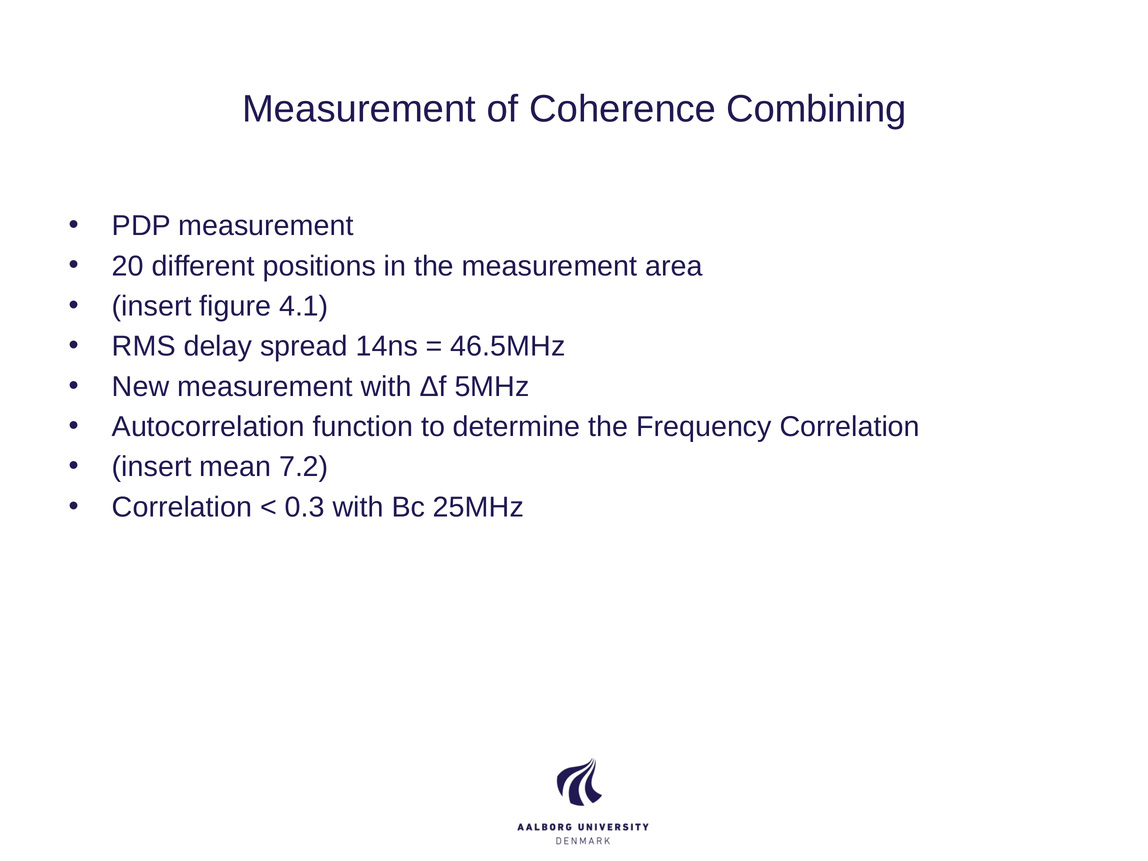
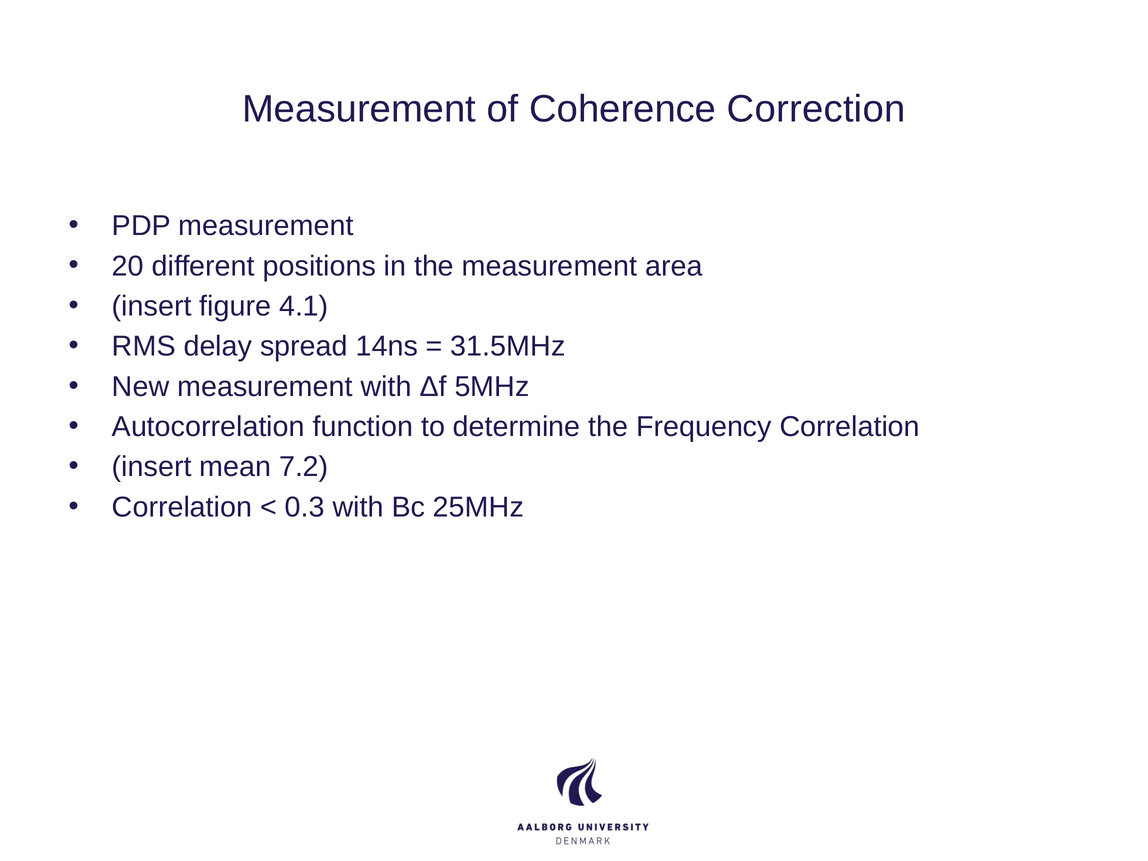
Combining: Combining -> Correction
46.5MHz: 46.5MHz -> 31.5MHz
